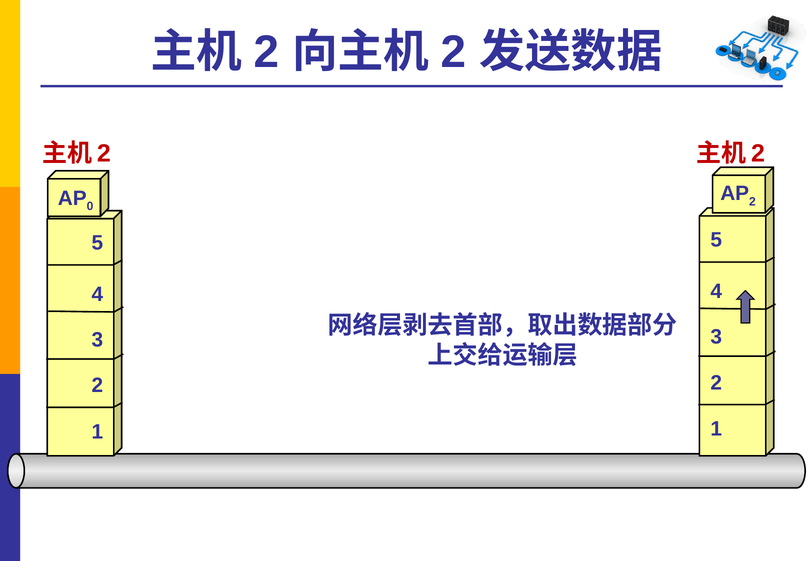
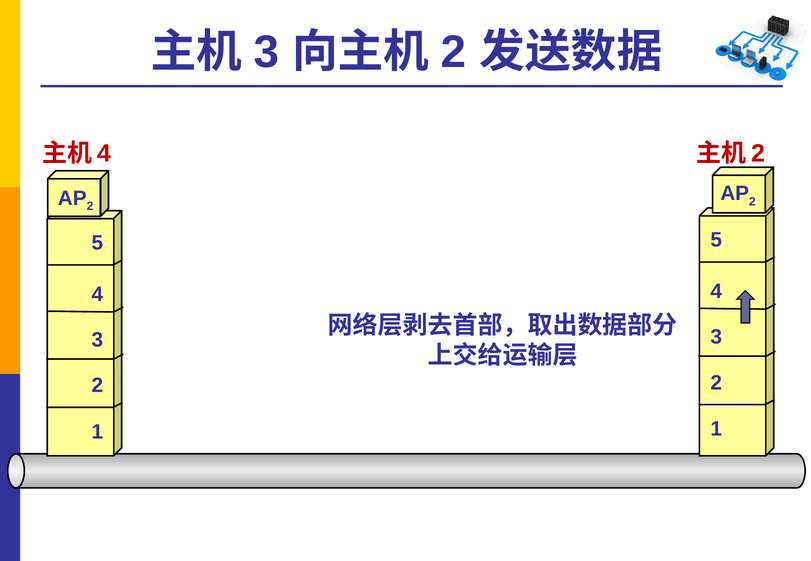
2 at (266, 52): 2 -> 3
2 at (104, 154): 2 -> 4
0 at (90, 207): 0 -> 2
